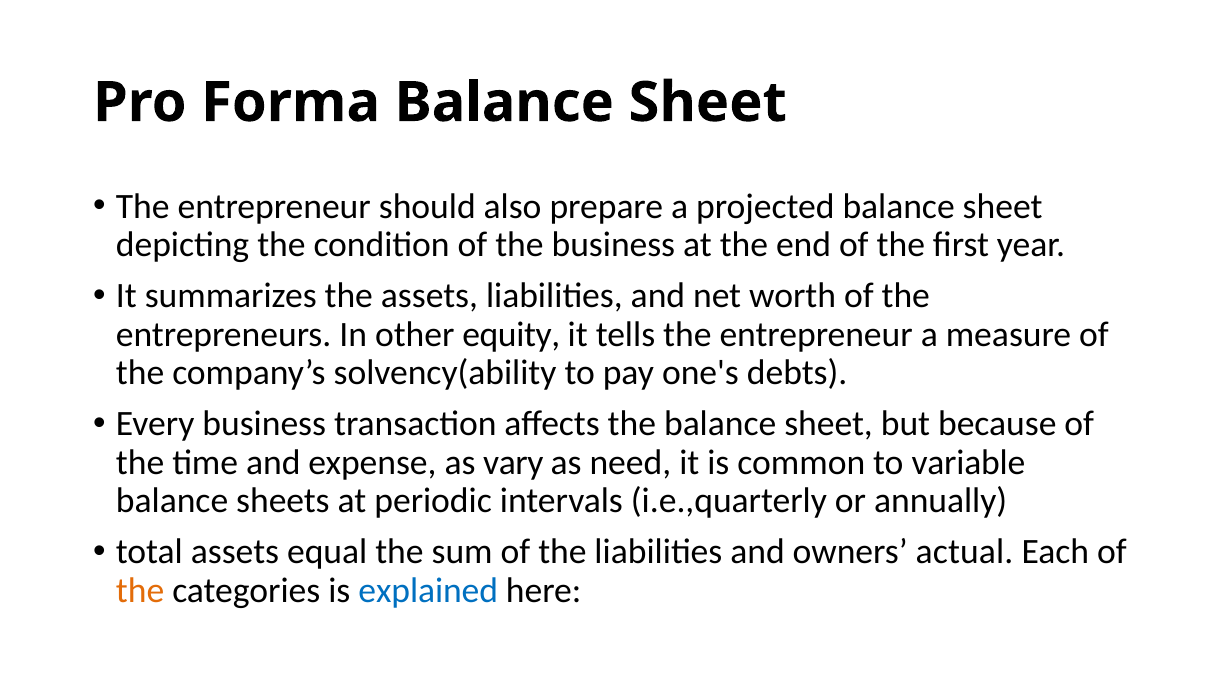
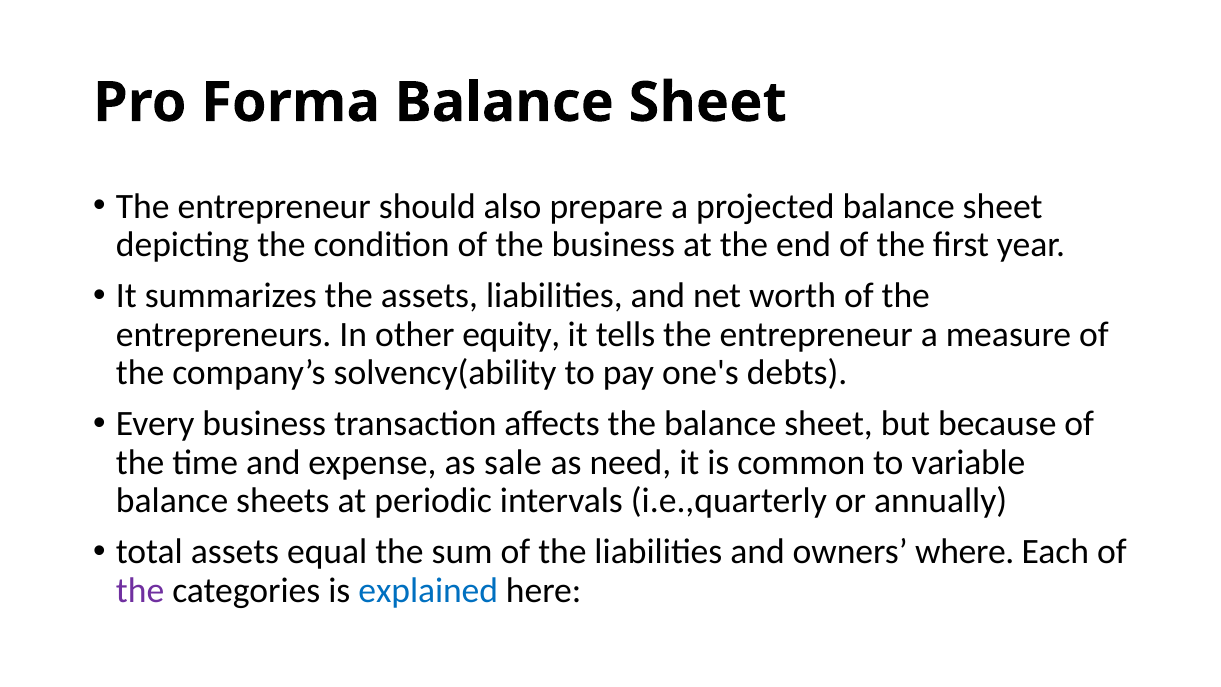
vary: vary -> sale
actual: actual -> where
the at (140, 590) colour: orange -> purple
